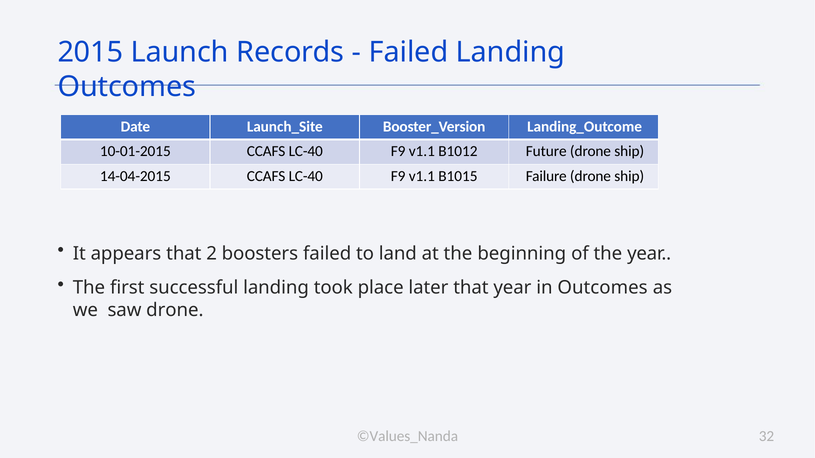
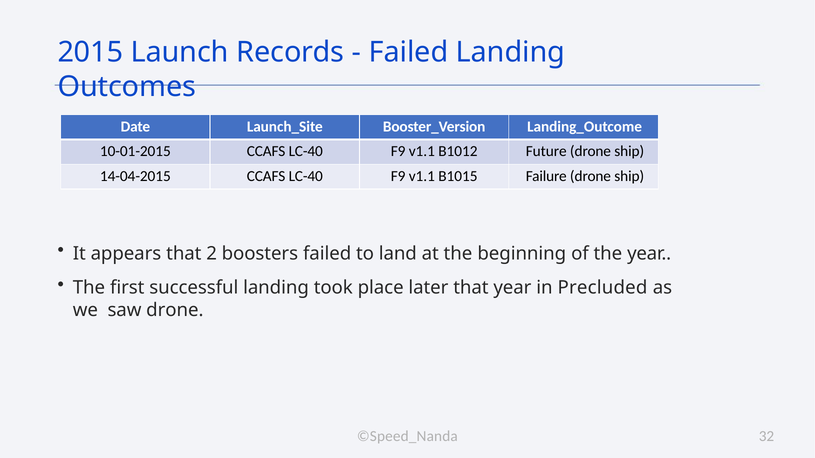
in Outcomes: Outcomes -> Precluded
©Values_Nanda: ©Values_Nanda -> ©Speed_Nanda
